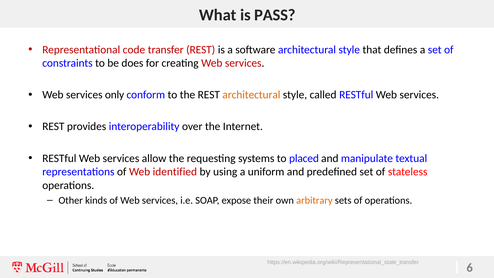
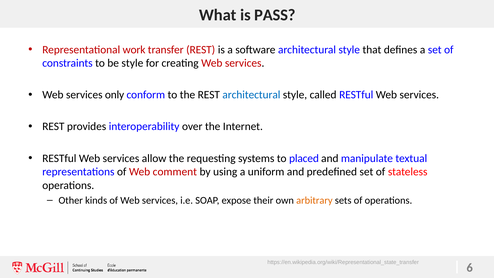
code: code -> work
be does: does -> style
architectural at (251, 95) colour: orange -> blue
identified: identified -> comment
